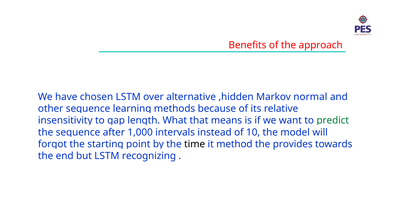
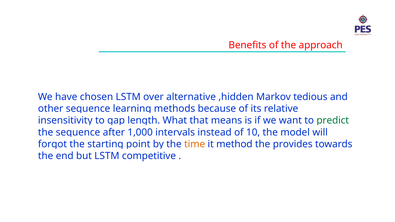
normal: normal -> tedious
time colour: black -> orange
recognizing: recognizing -> competitive
